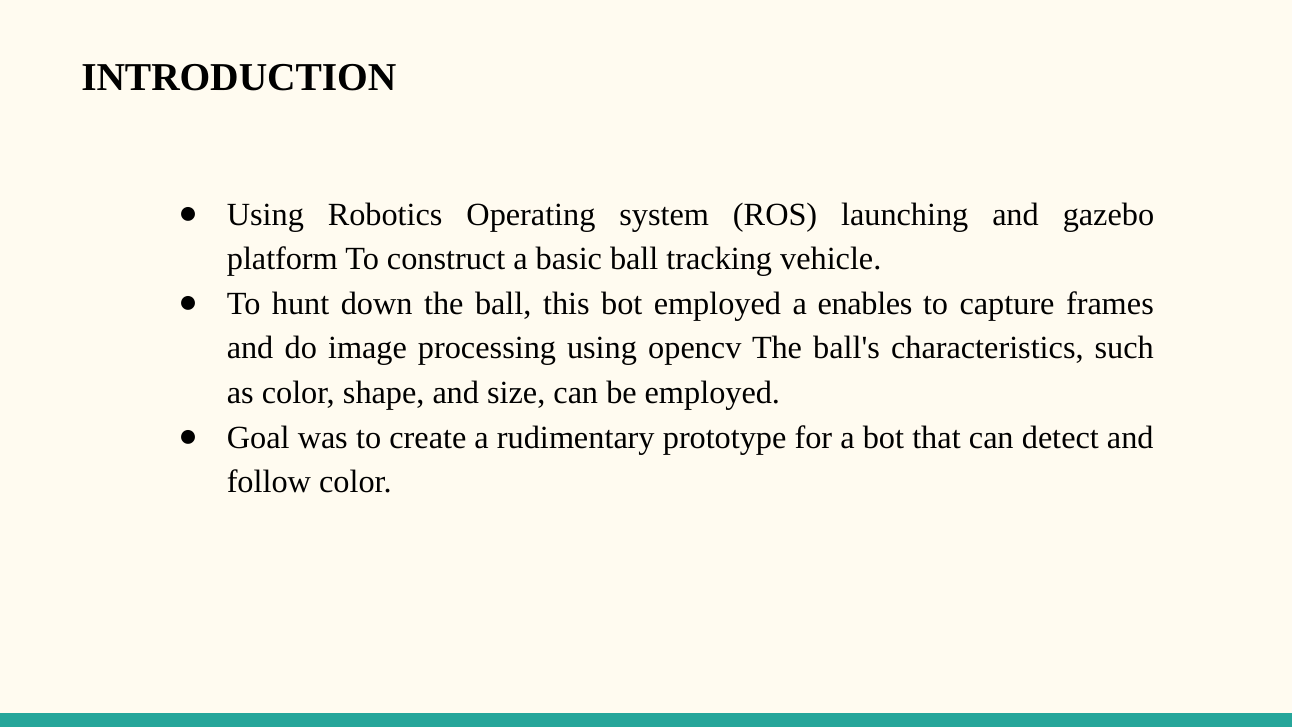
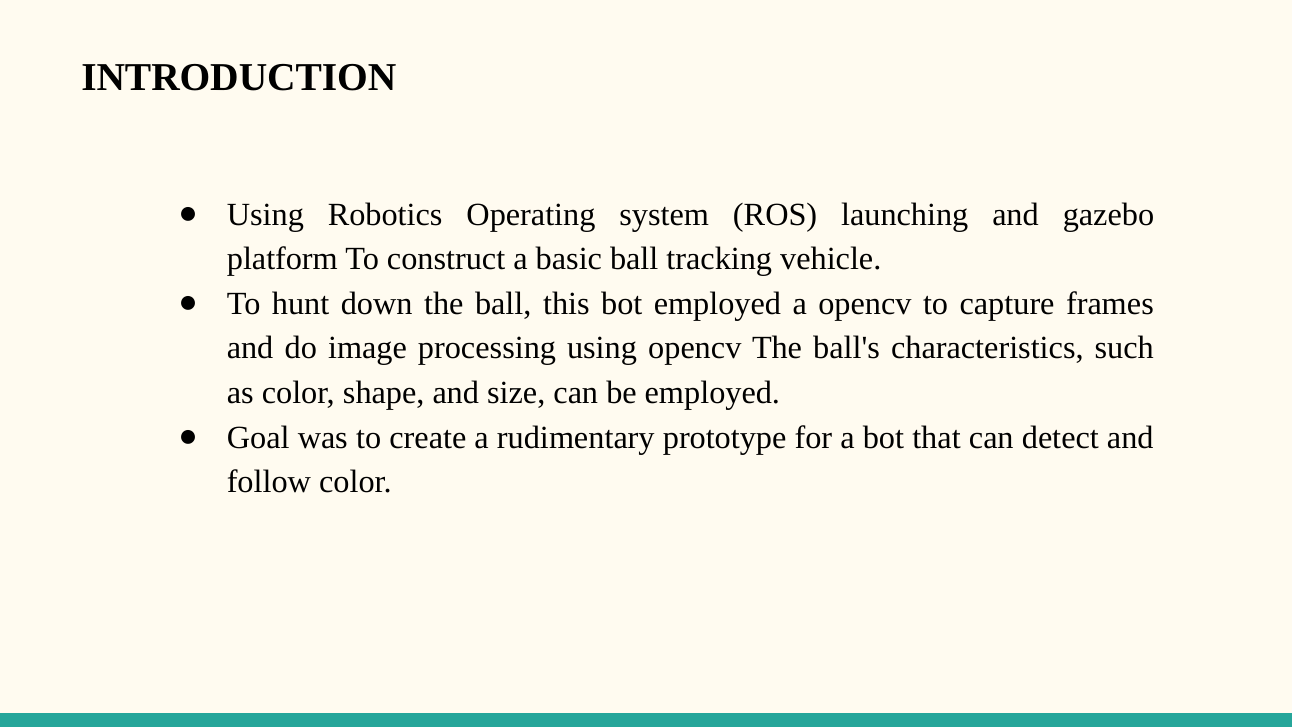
a enables: enables -> opencv
